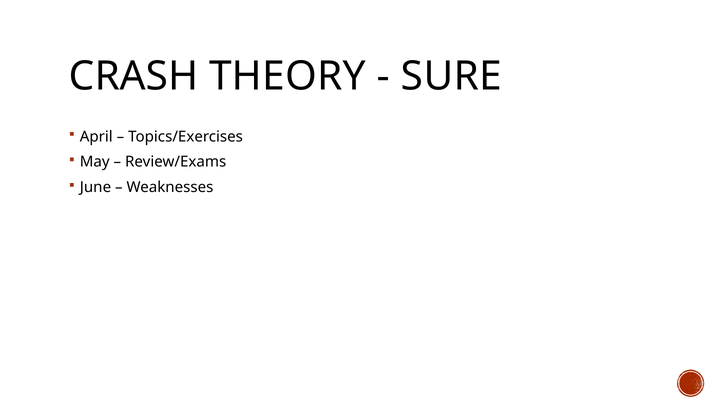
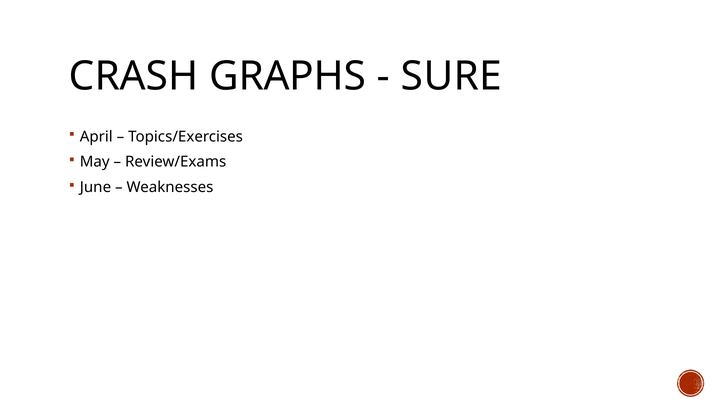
THEORY: THEORY -> GRAPHS
